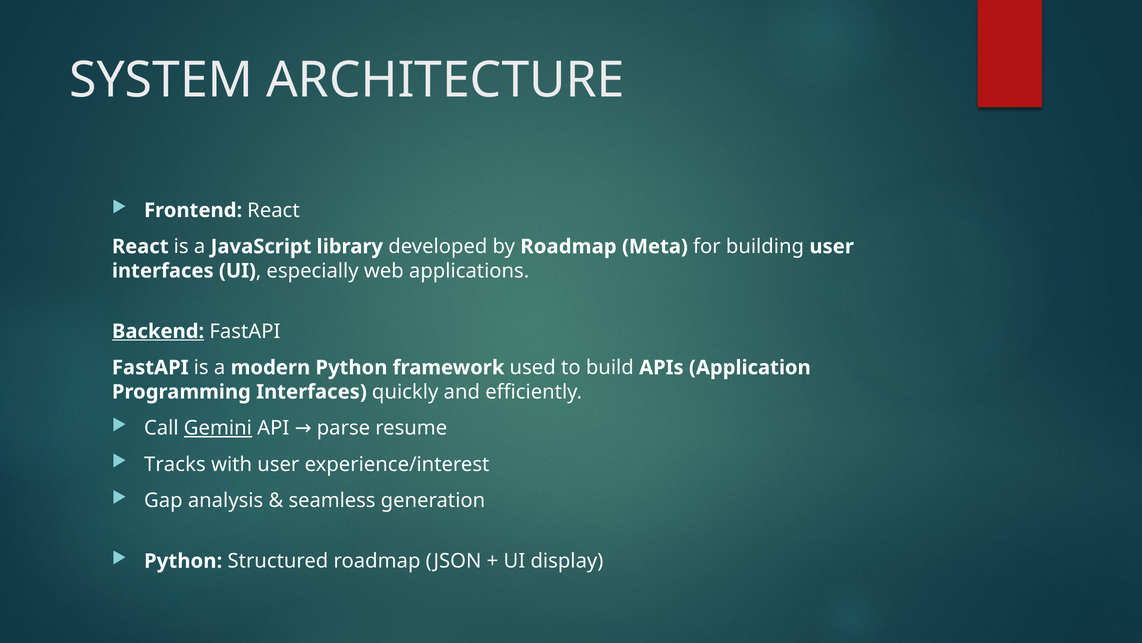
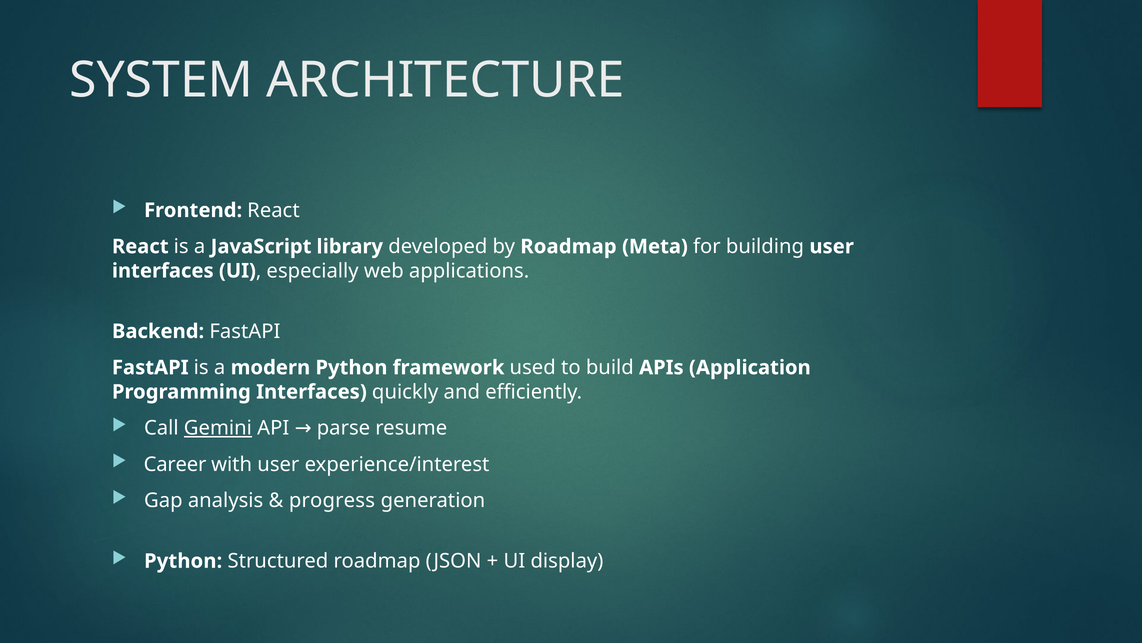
Backend underline: present -> none
Tracks: Tracks -> Career
seamless: seamless -> progress
